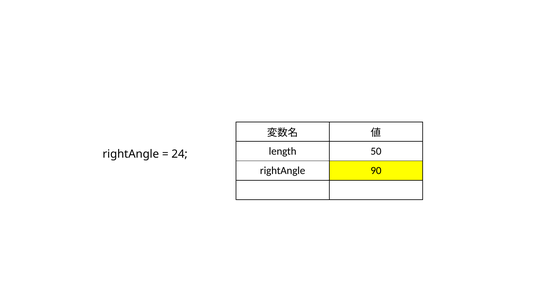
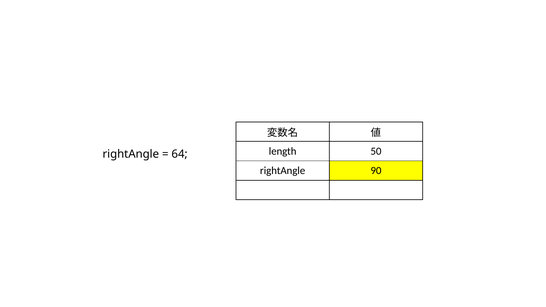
24: 24 -> 64
